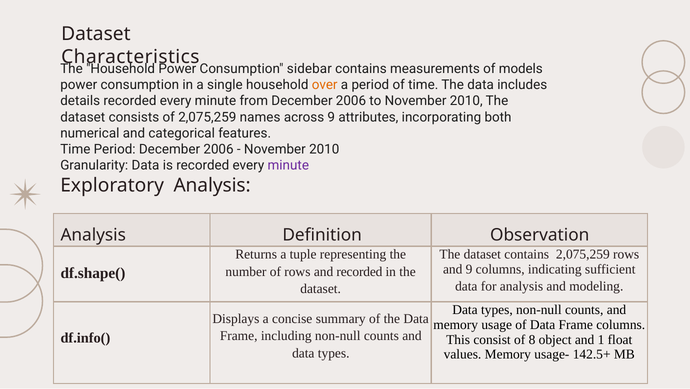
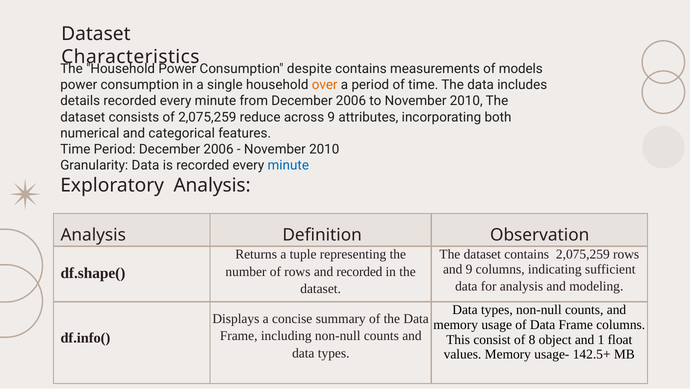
sidebar: sidebar -> despite
names: names -> reduce
minute at (288, 165) colour: purple -> blue
